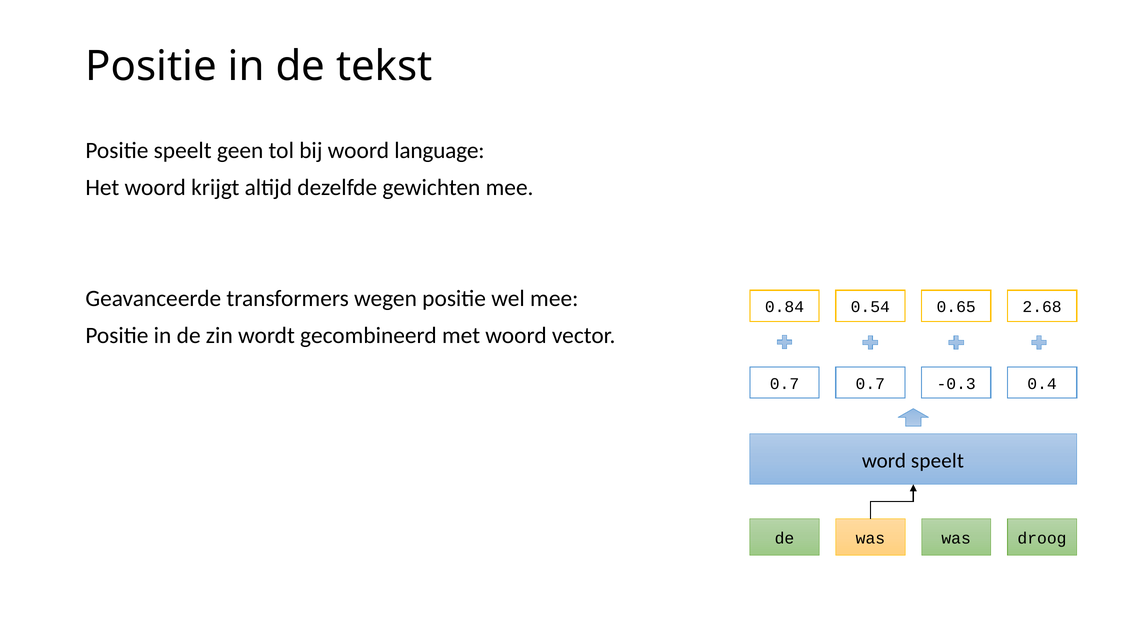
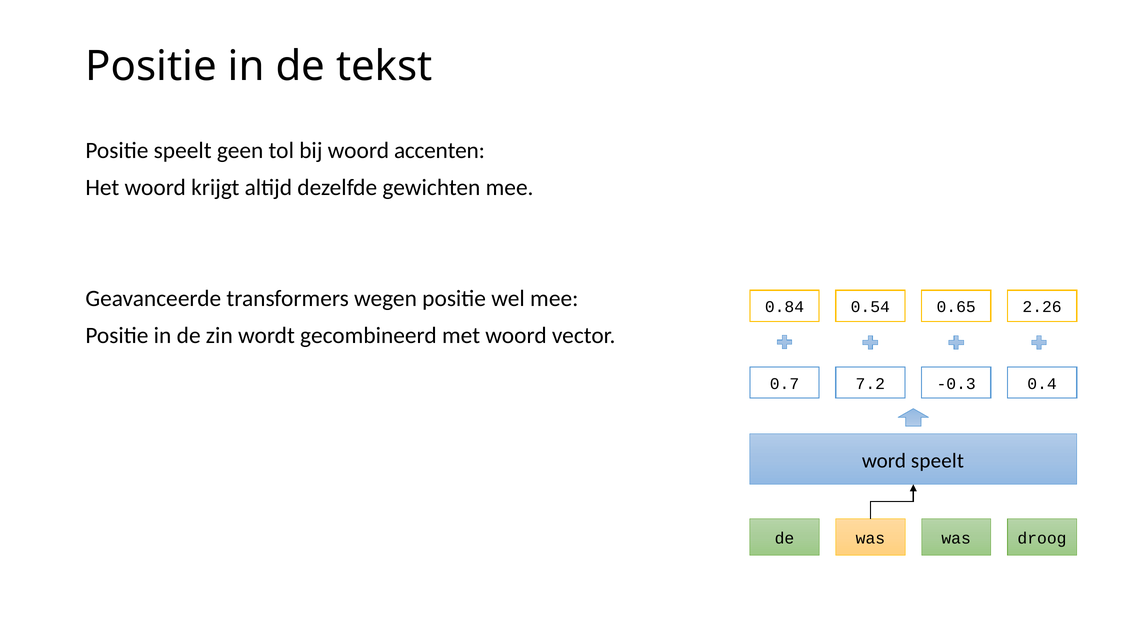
language: language -> accenten
2.68: 2.68 -> 2.26
0.7 0.7: 0.7 -> 7.2
